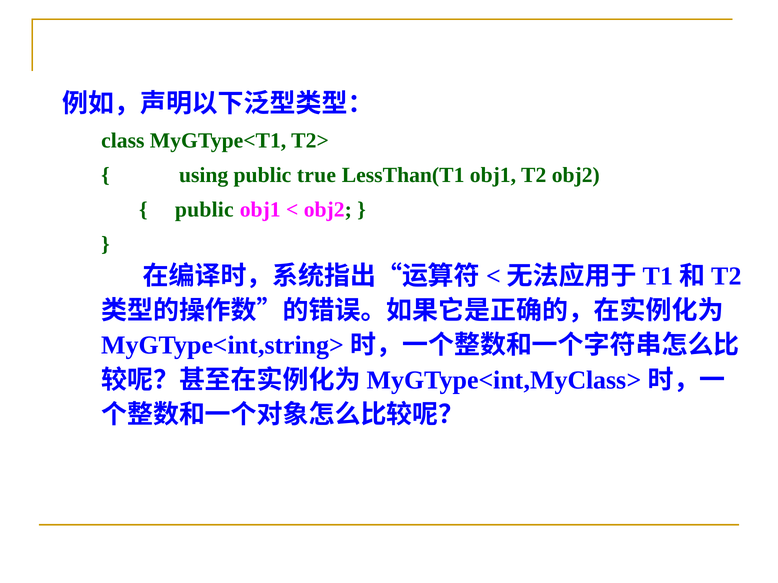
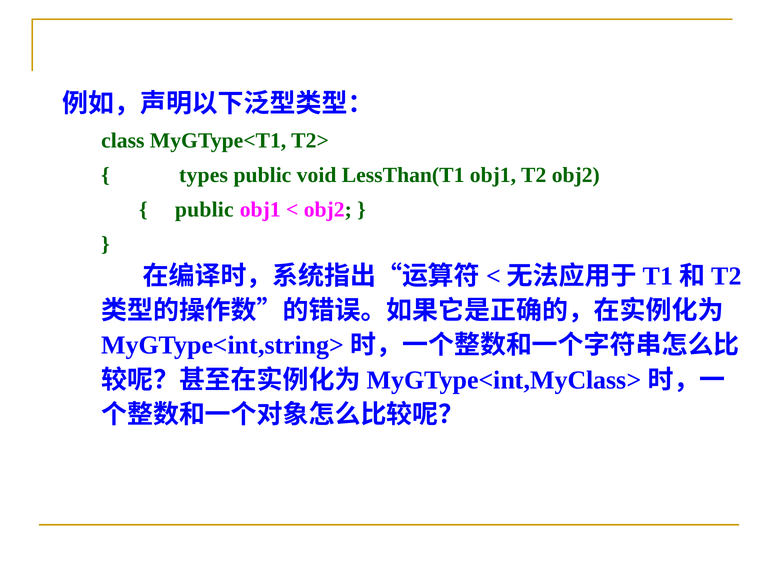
using: using -> types
true: true -> void
